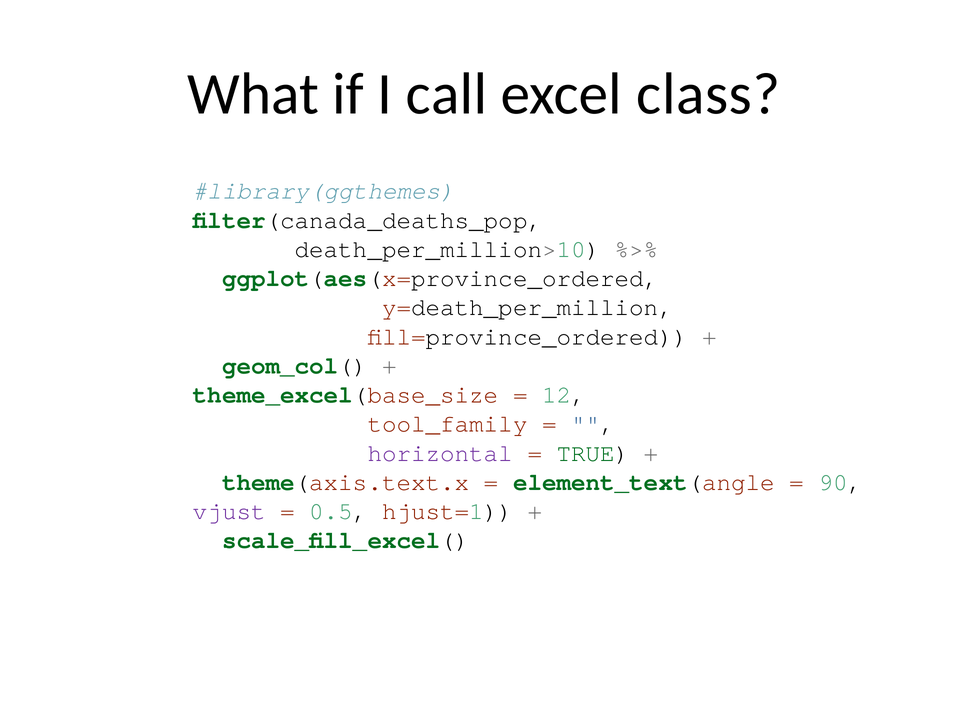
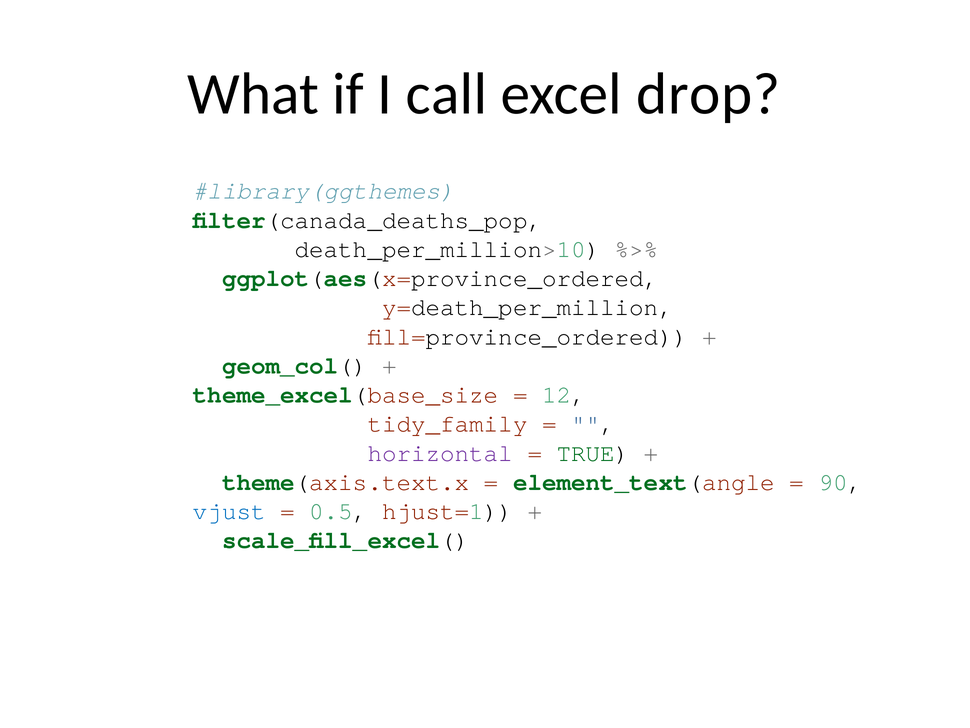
class: class -> drop
tool_family: tool_family -> tidy_family
vjust colour: purple -> blue
